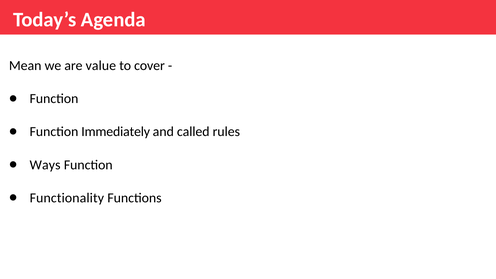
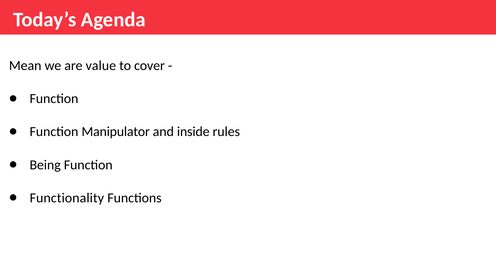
Immediately: Immediately -> Manipulator
called: called -> inside
Ways: Ways -> Being
